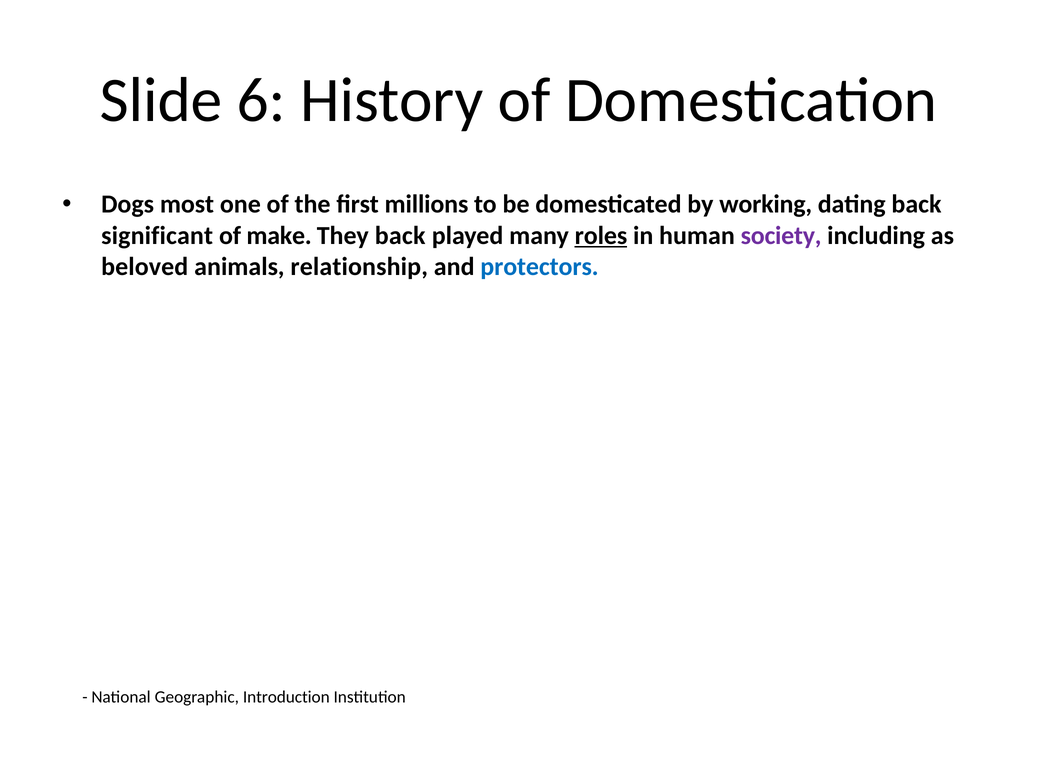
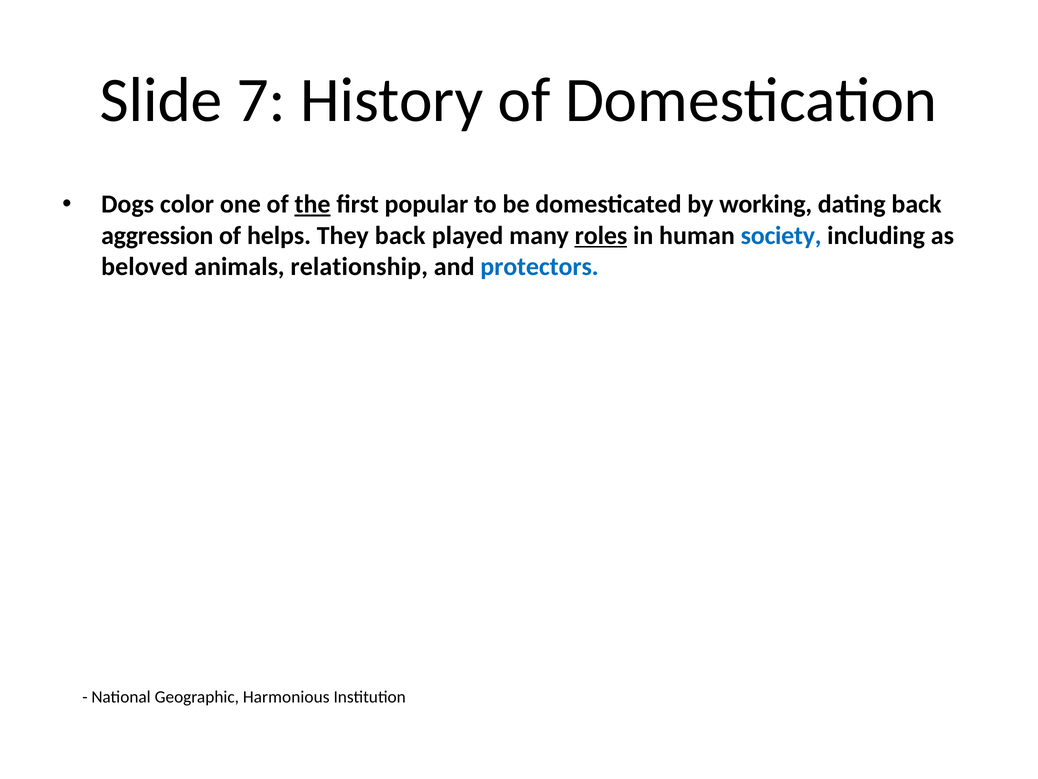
6: 6 -> 7
most: most -> color
the underline: none -> present
millions: millions -> popular
significant: significant -> aggression
make: make -> helps
society colour: purple -> blue
Introduction: Introduction -> Harmonious
